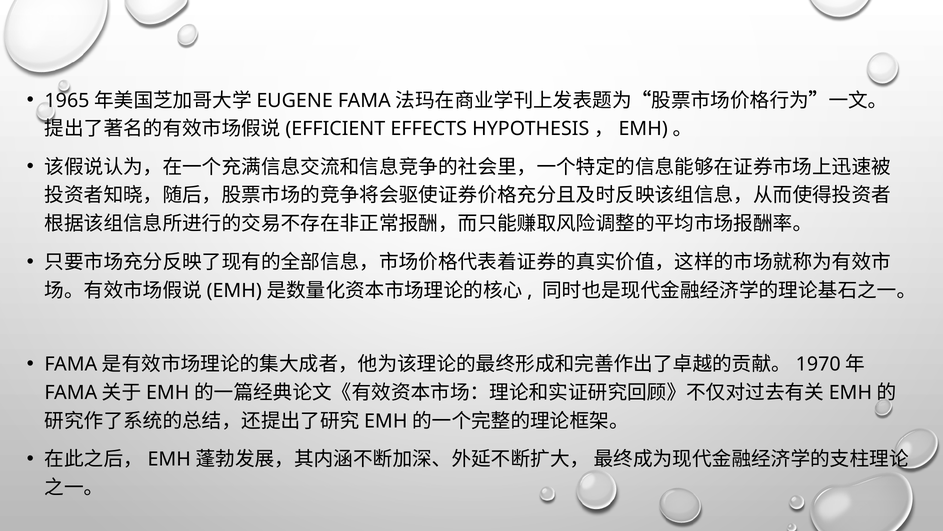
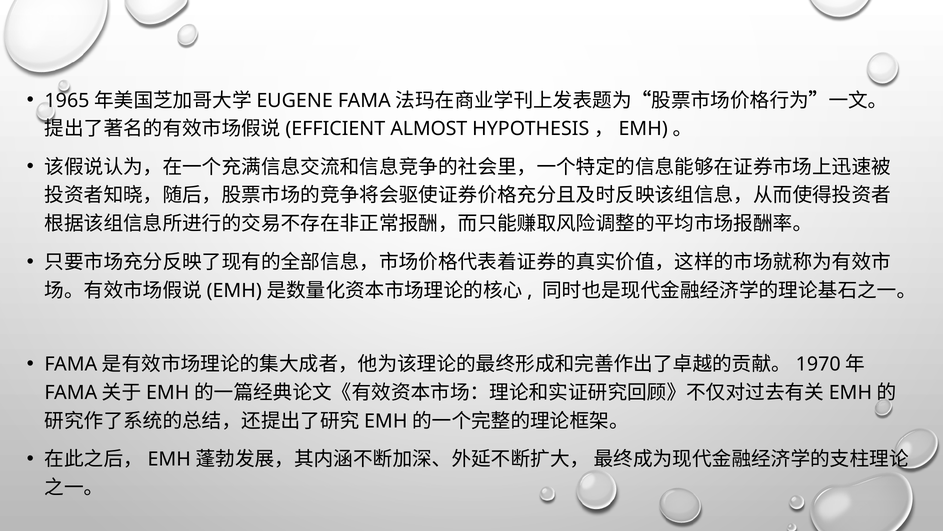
EFFECTS: EFFECTS -> ALMOST
